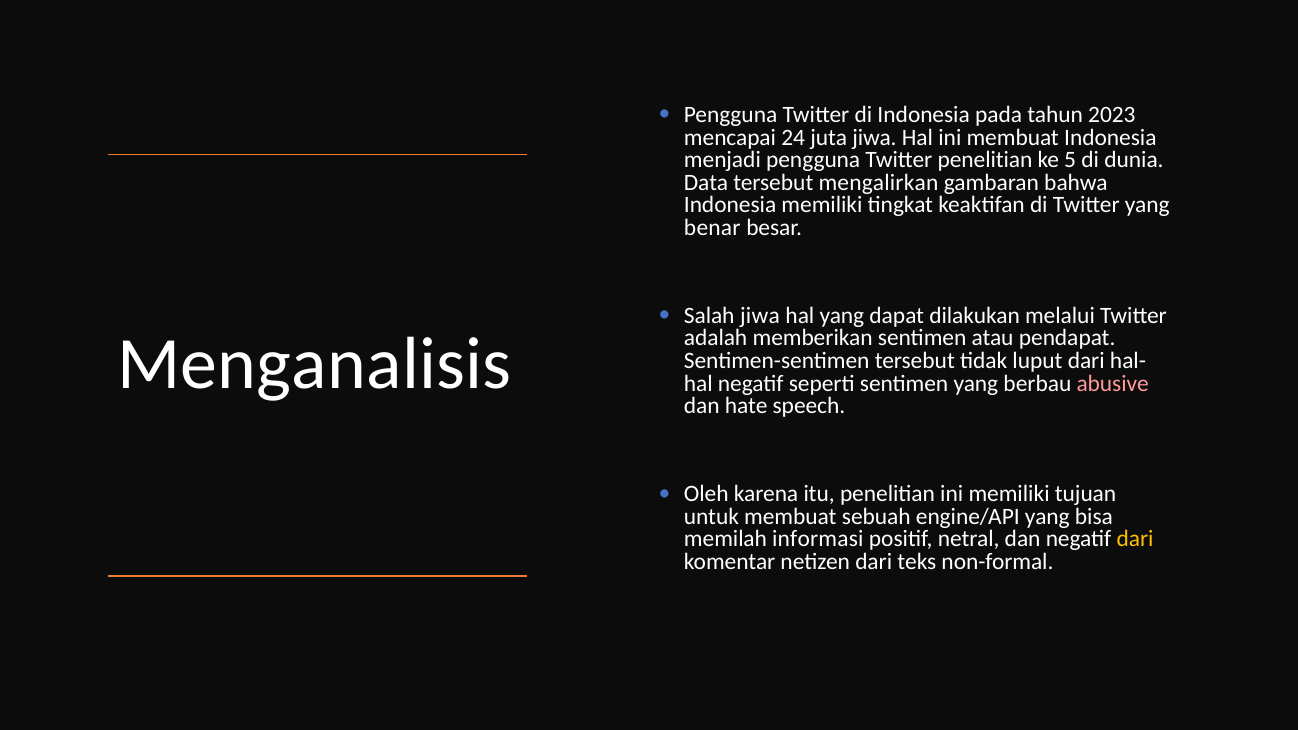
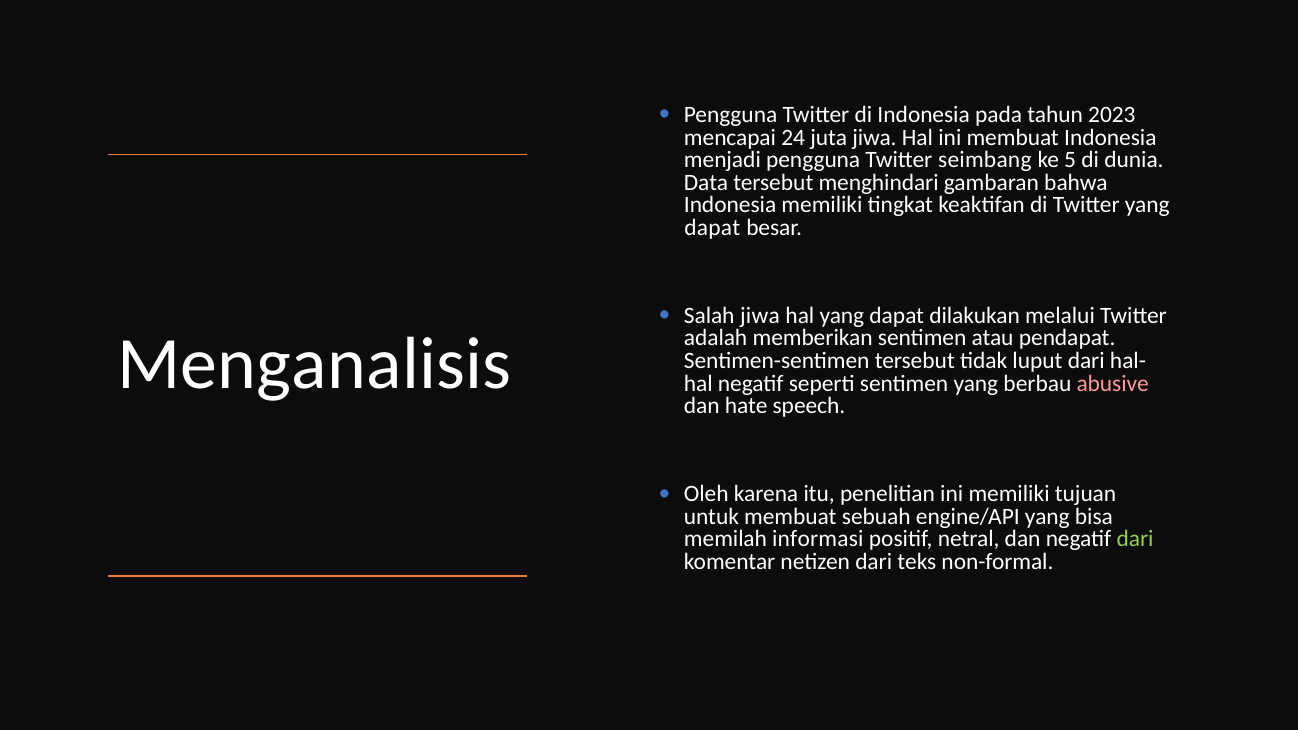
Twitter penelitian: penelitian -> seimbang
mengalirkan: mengalirkan -> menghindari
benar at (712, 227): benar -> dapat
dari at (1135, 539) colour: yellow -> light green
